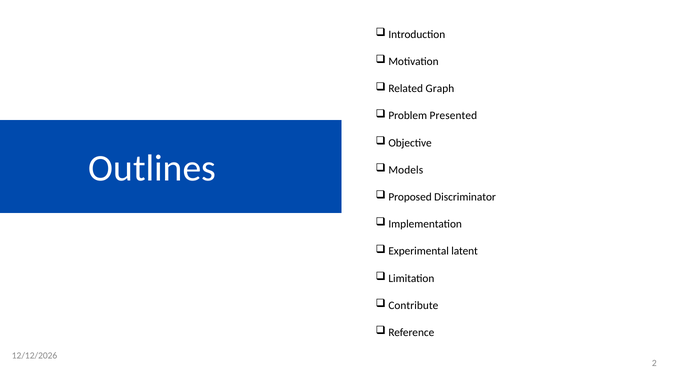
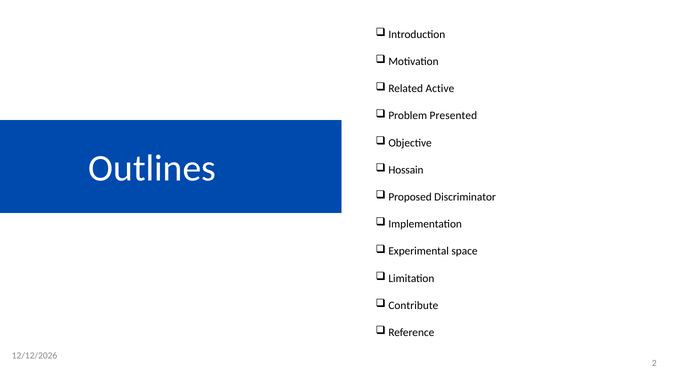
Graph: Graph -> Active
Models: Models -> Hossain
latent: latent -> space
